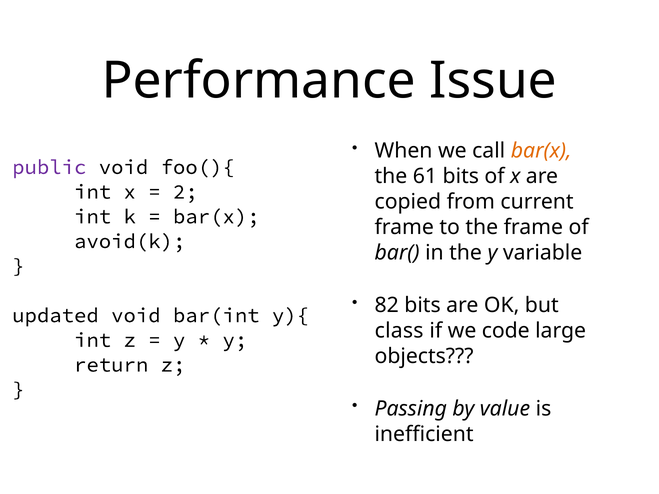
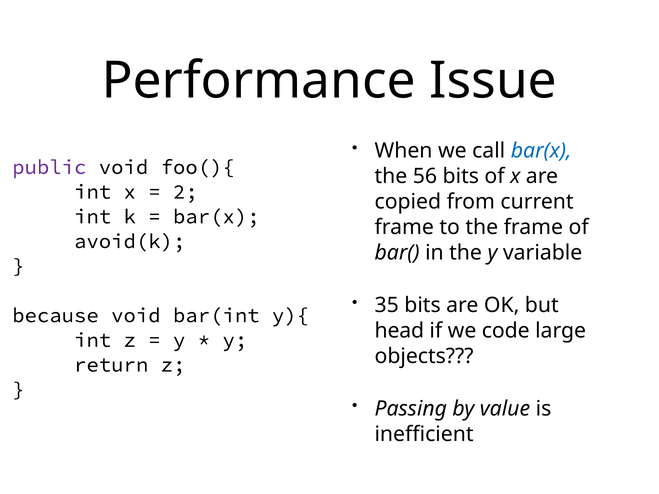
bar(x at (541, 151) colour: orange -> blue
61: 61 -> 56
82: 82 -> 35
updated: updated -> because
class: class -> head
